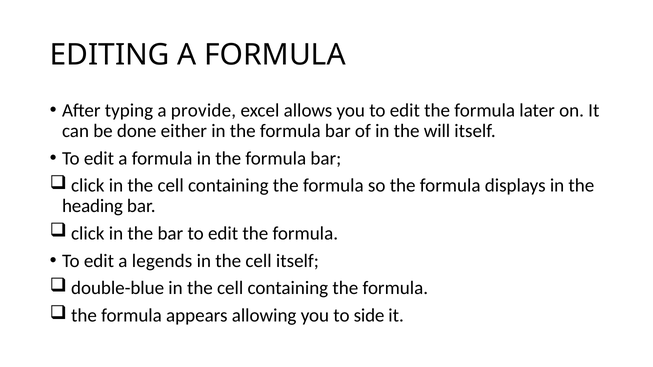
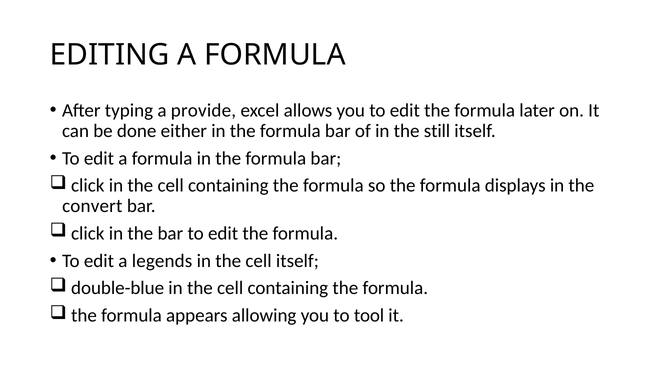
will: will -> still
heading: heading -> convert
side: side -> tool
